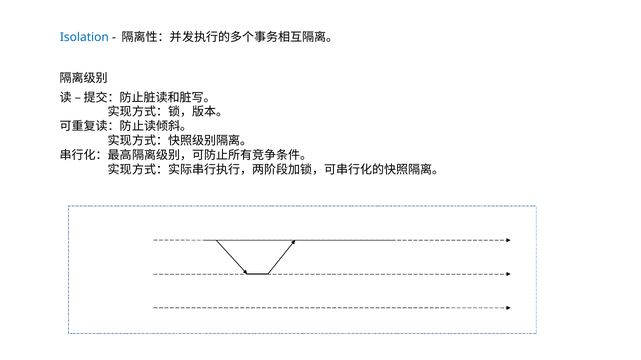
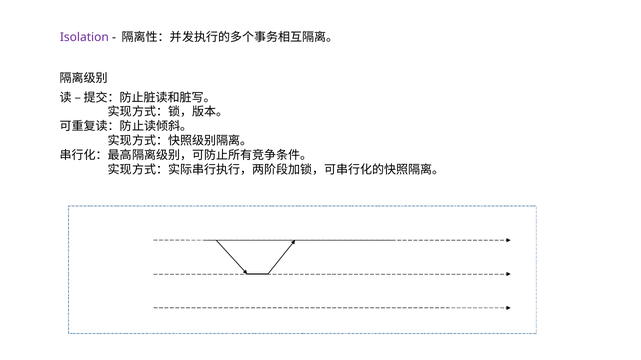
Isolation colour: blue -> purple
